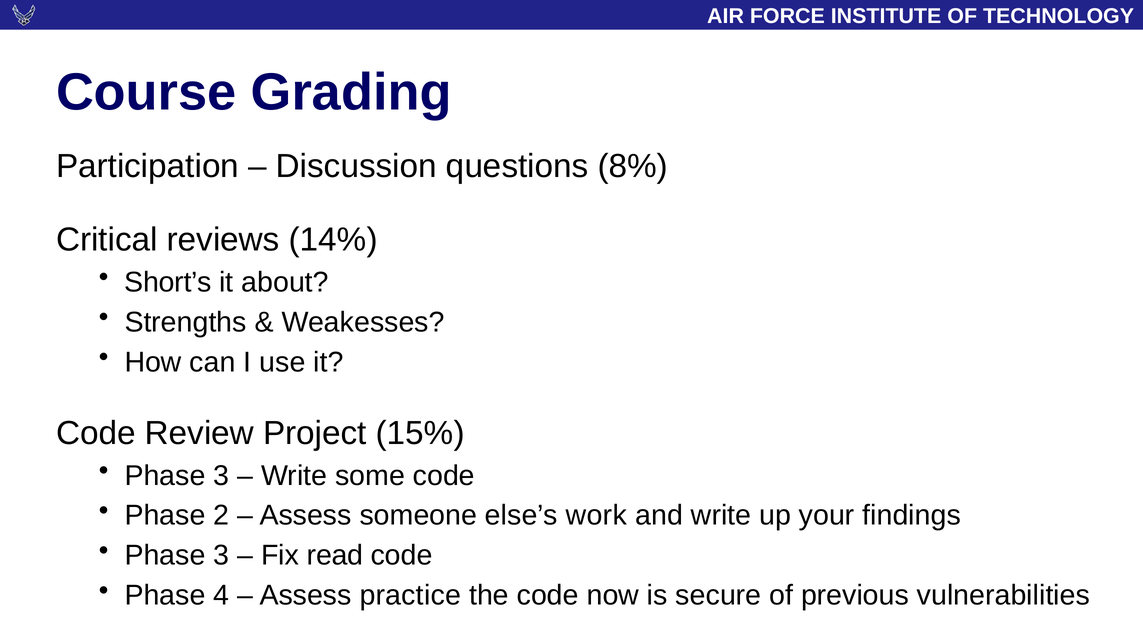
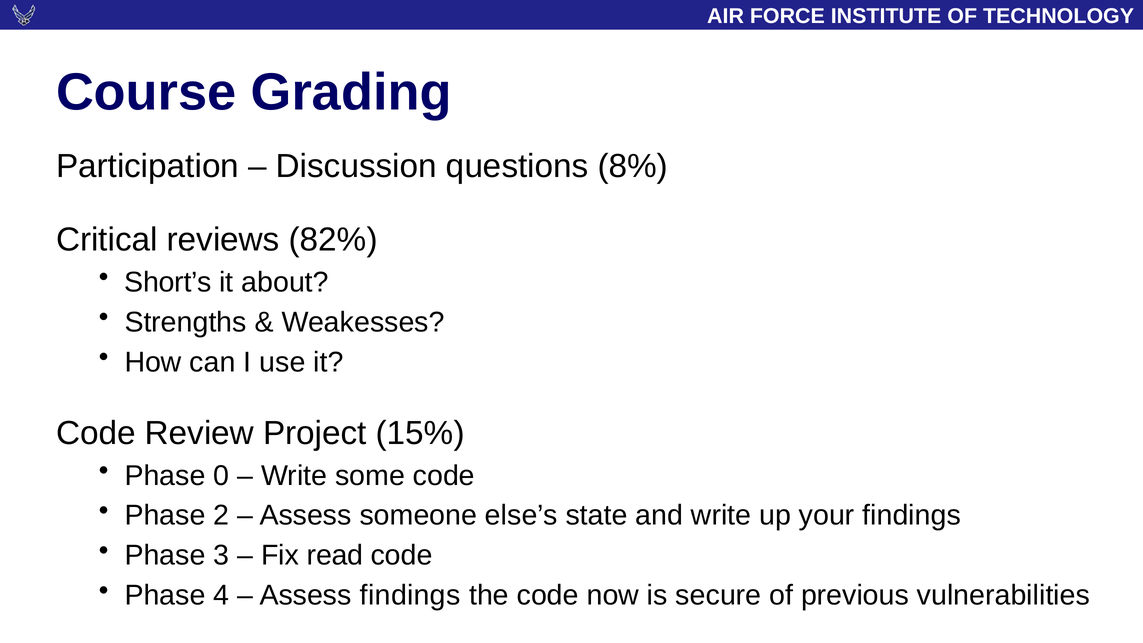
14%: 14% -> 82%
3 at (221, 476): 3 -> 0
work: work -> state
Assess practice: practice -> findings
